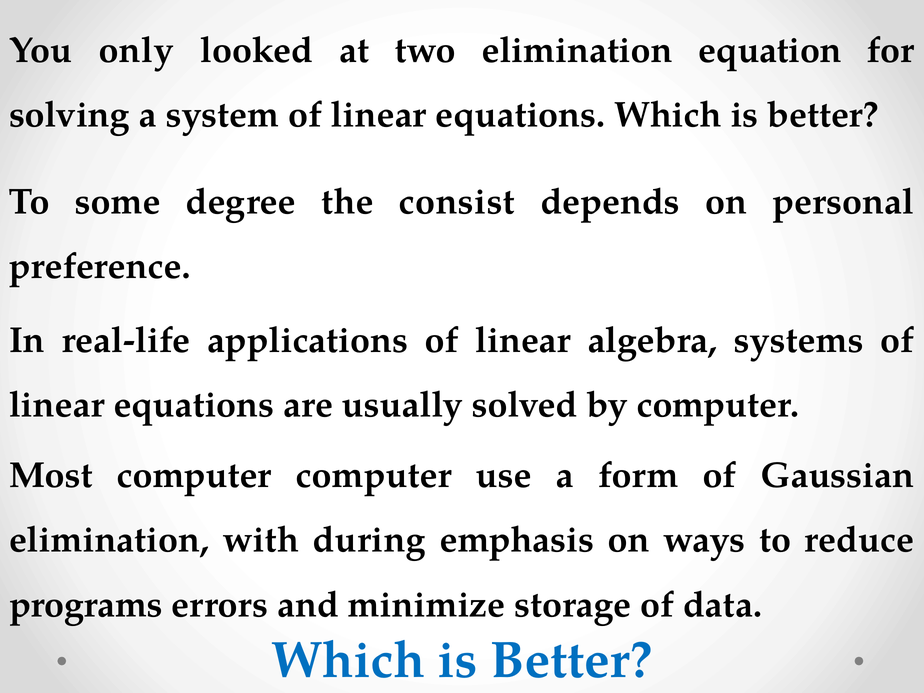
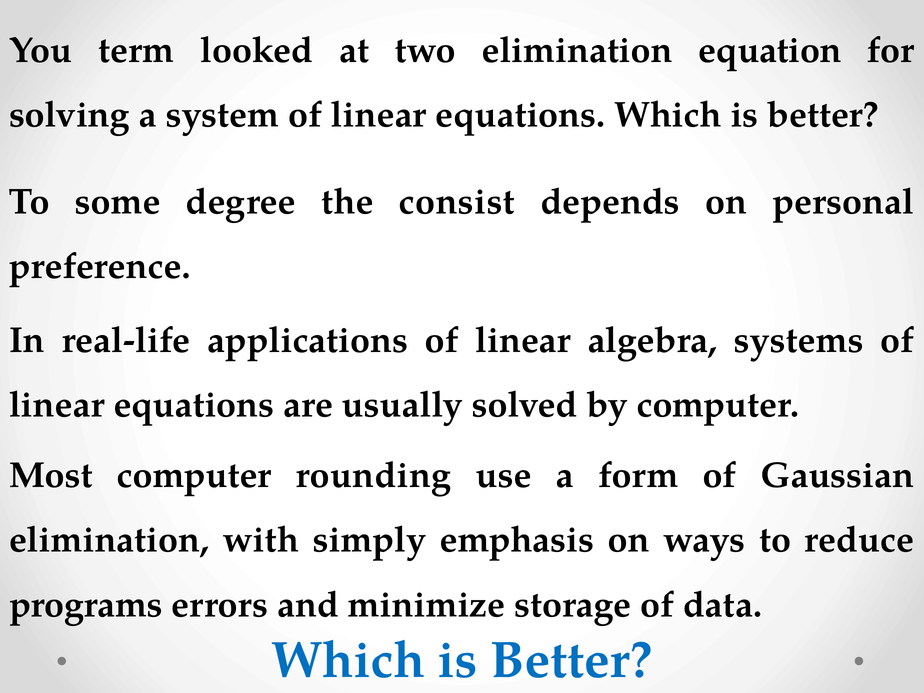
only: only -> term
computer computer: computer -> rounding
during: during -> simply
